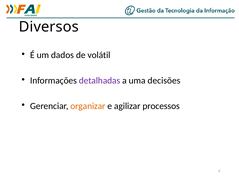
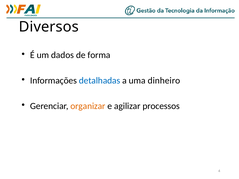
volátil: volátil -> forma
detalhadas colour: purple -> blue
decisões: decisões -> dinheiro
